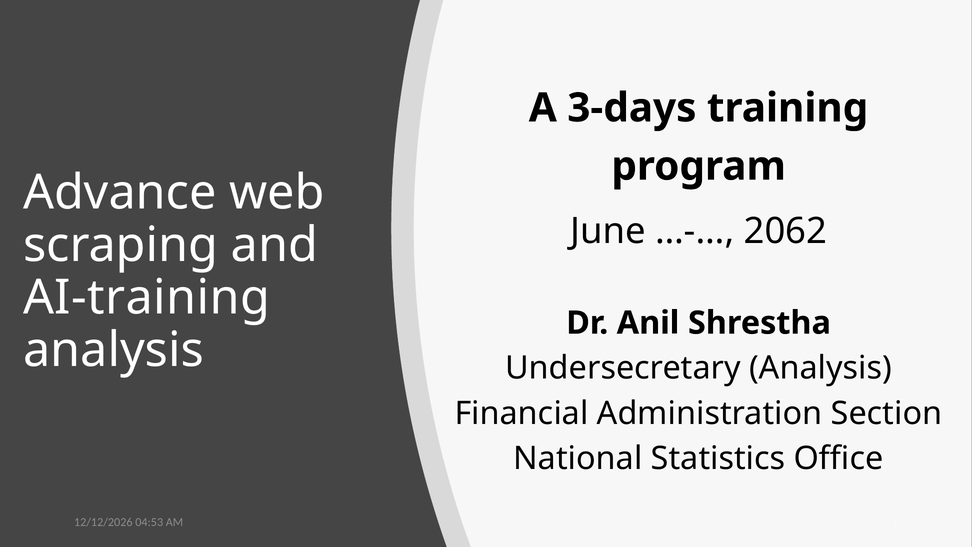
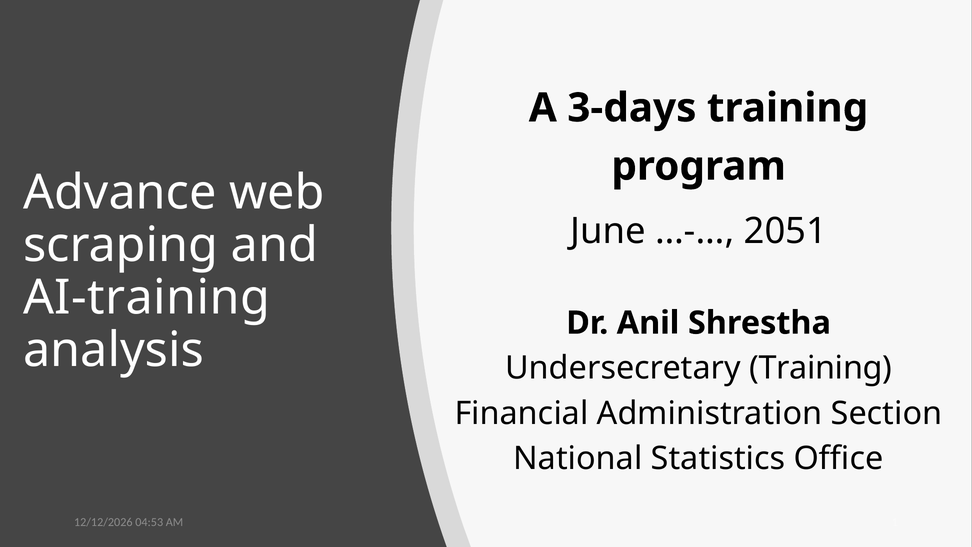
2062: 2062 -> 2051
Undersecretary Analysis: Analysis -> Training
